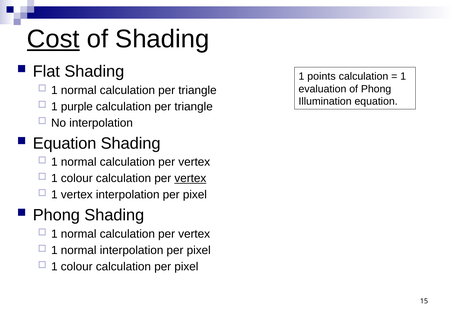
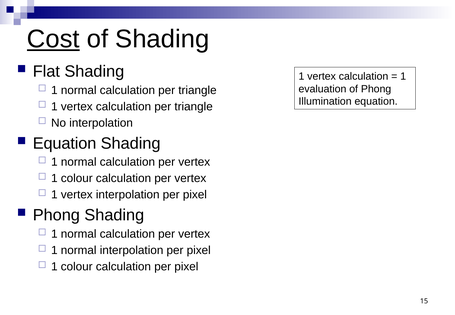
points at (322, 76): points -> vertex
purple at (77, 107): purple -> vertex
vertex at (190, 178) underline: present -> none
